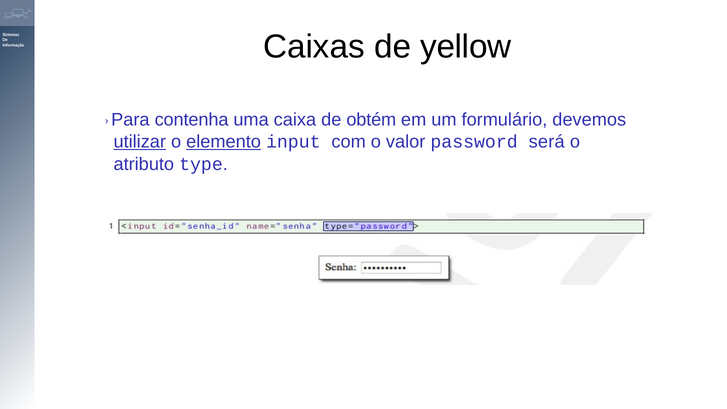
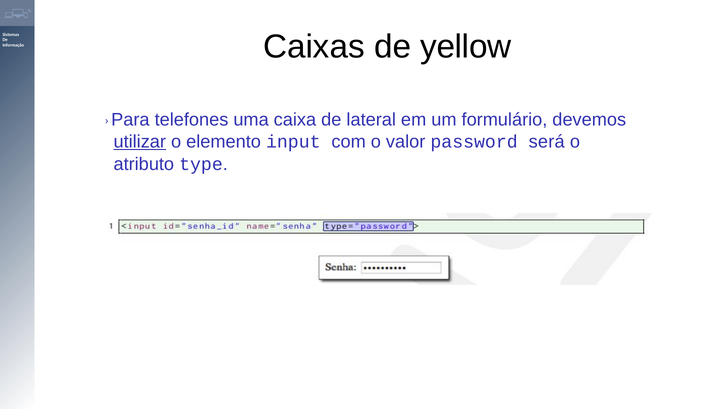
contenha: contenha -> telefones
obtém: obtém -> lateral
elemento underline: present -> none
